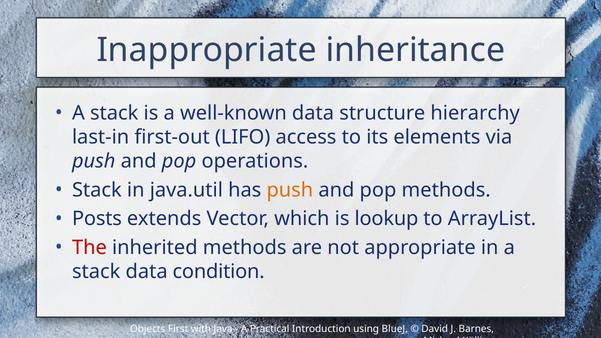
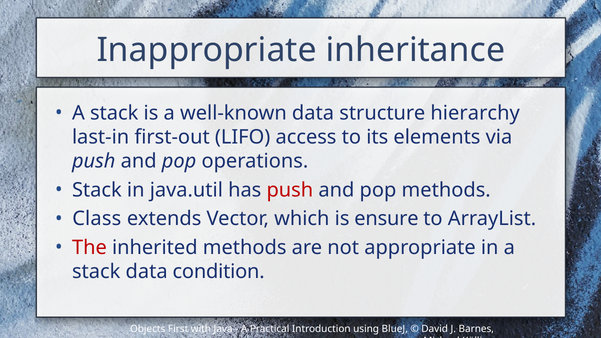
push at (290, 190) colour: orange -> red
Posts: Posts -> Class
lookup: lookup -> ensure
